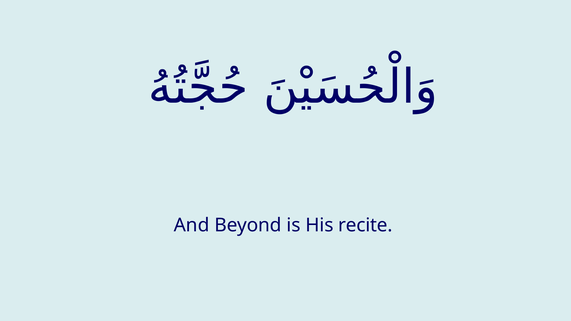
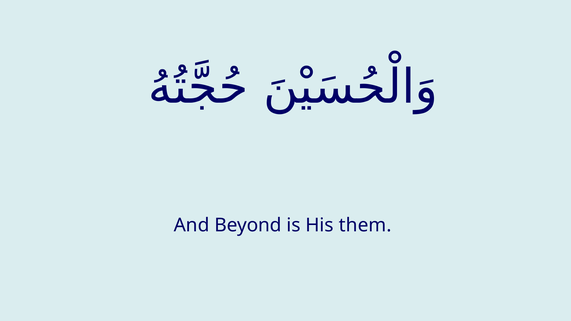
recite: recite -> them
